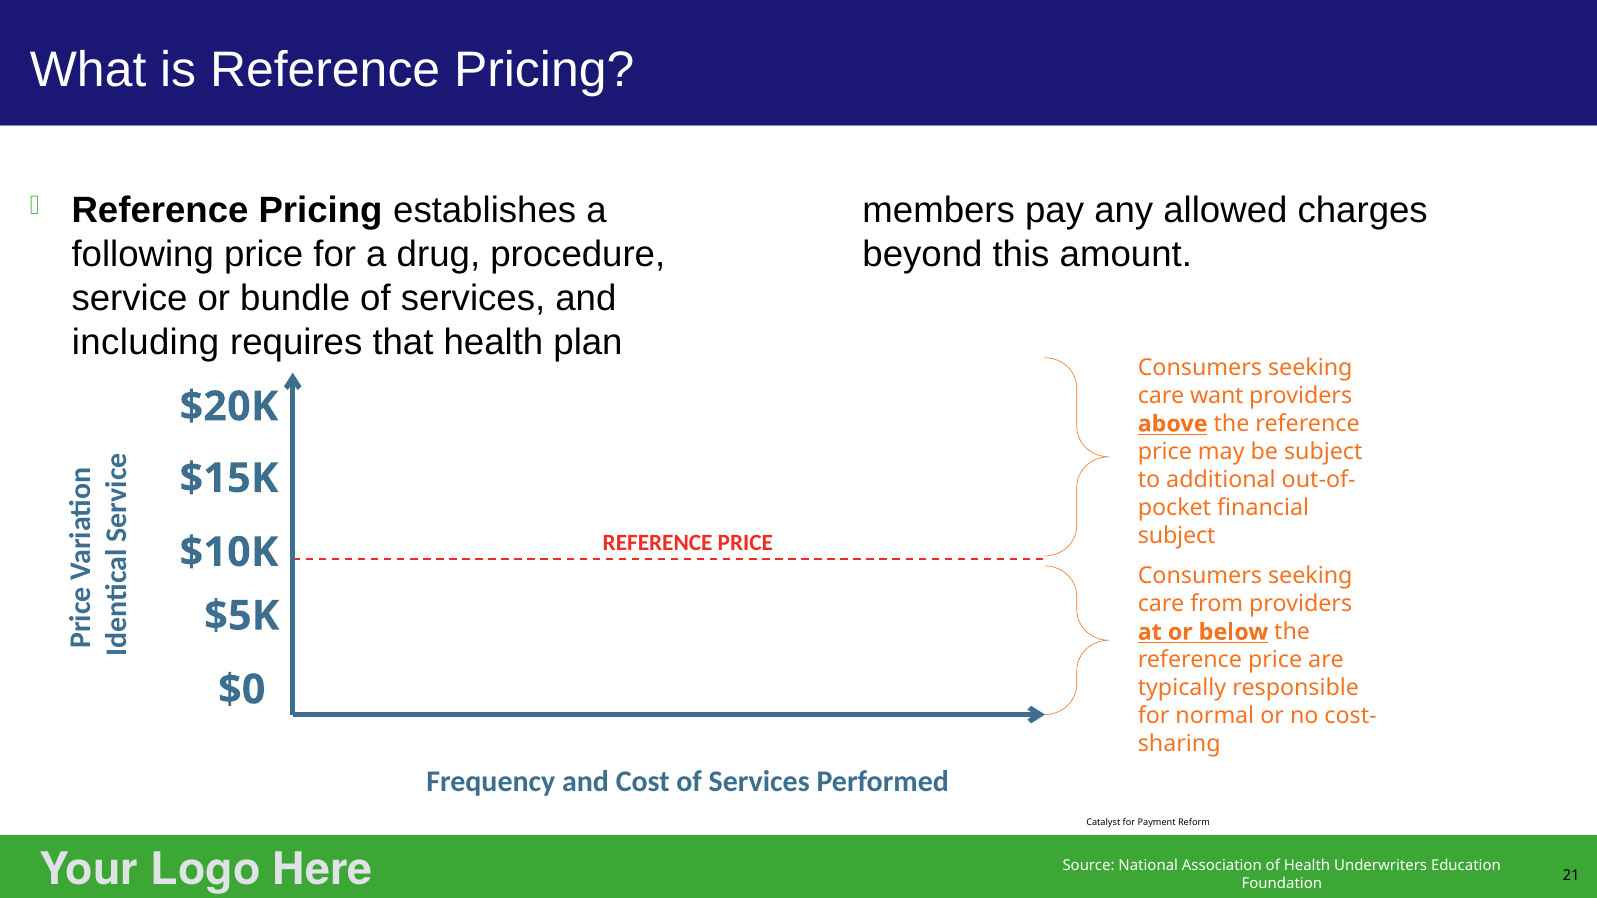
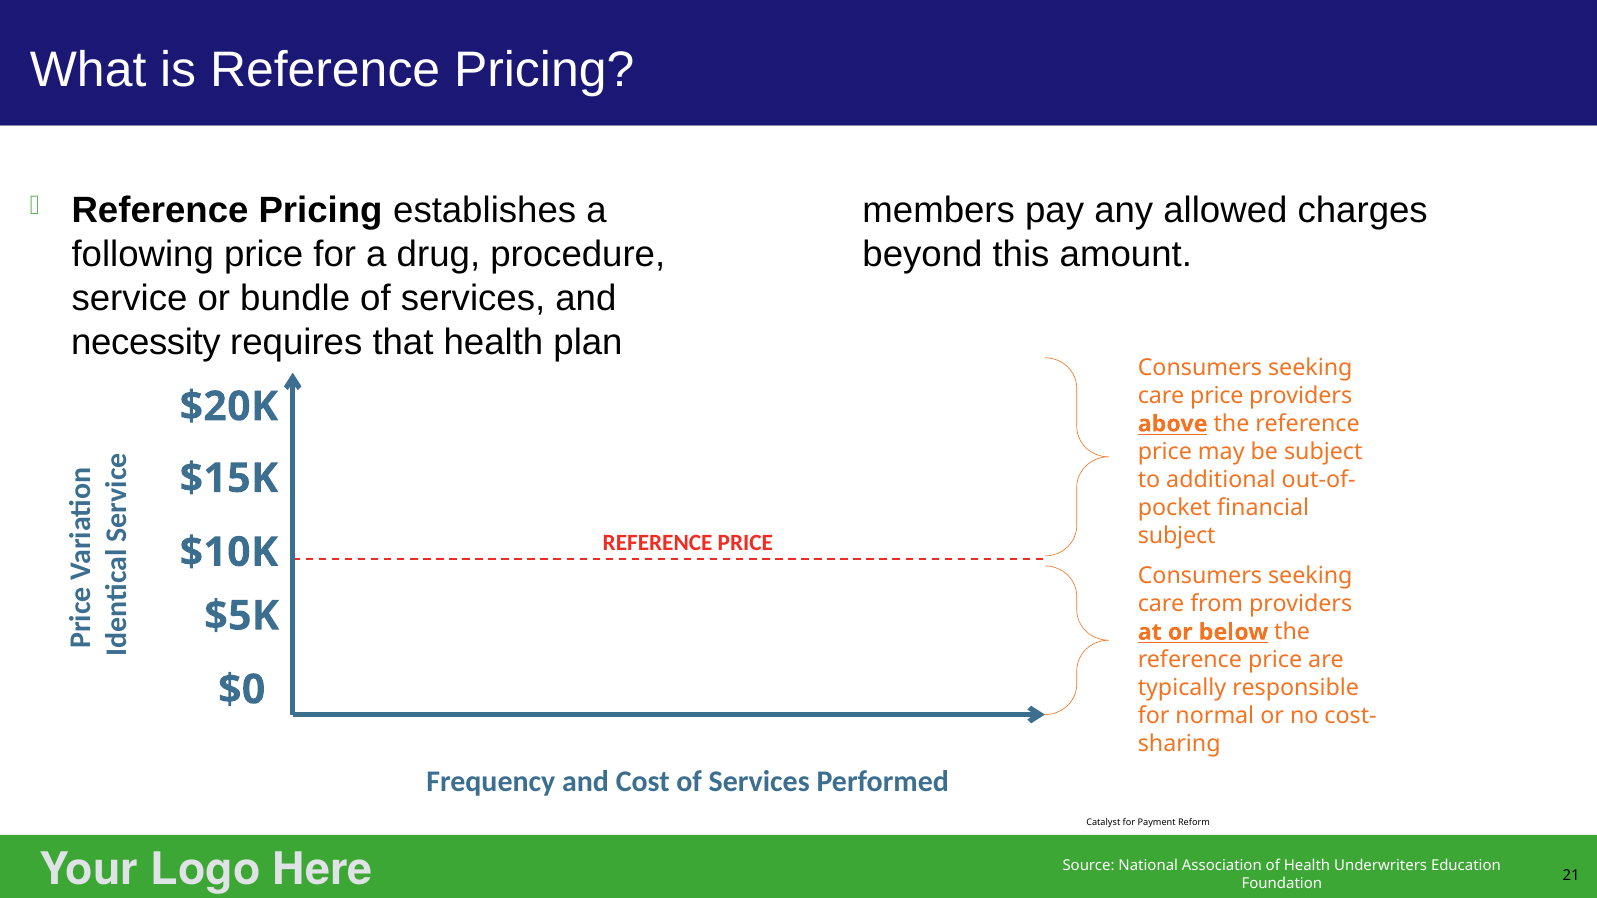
including: including -> necessity
care want: want -> price
